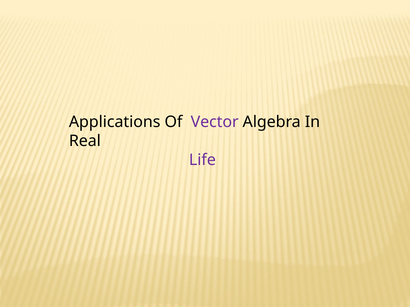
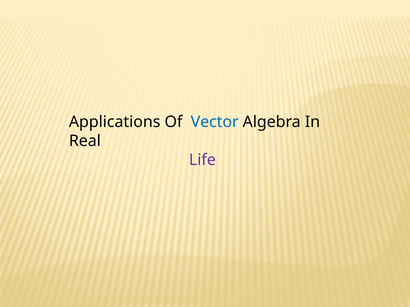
Vector colour: purple -> blue
